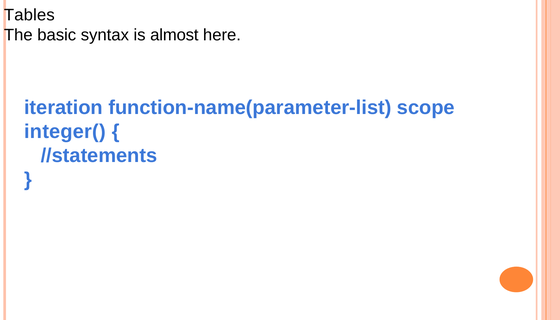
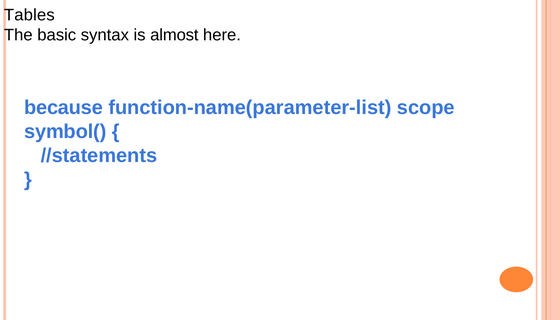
iteration: iteration -> because
integer(: integer( -> symbol(
